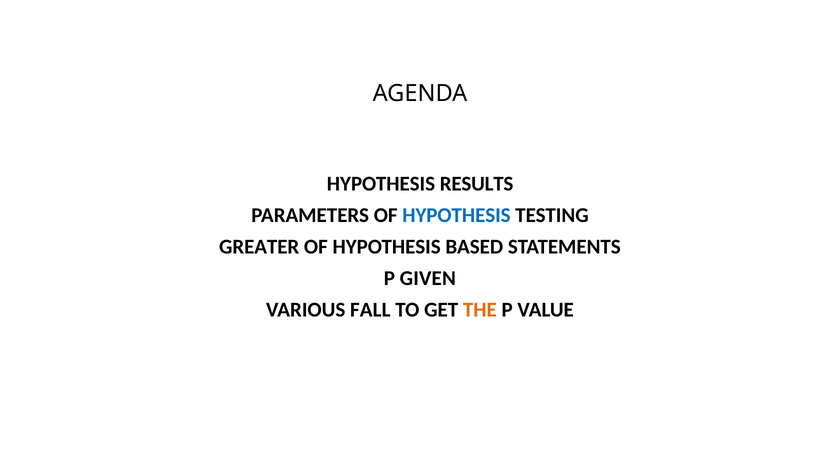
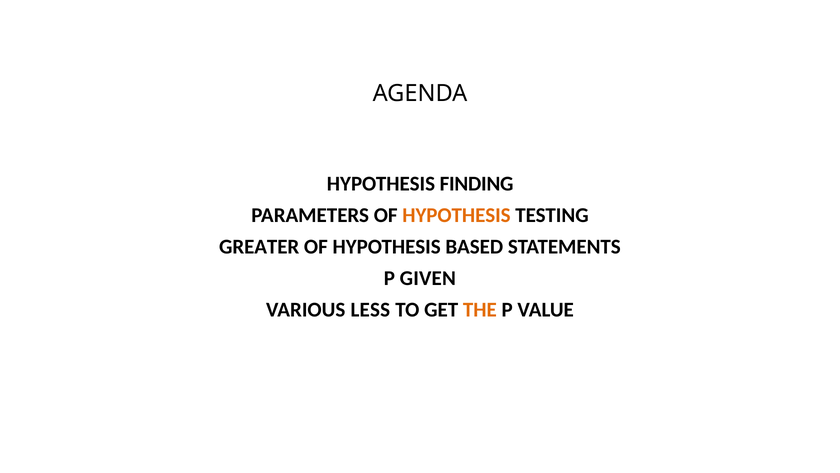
RESULTS: RESULTS -> FINDING
HYPOTHESIS at (456, 215) colour: blue -> orange
FALL: FALL -> LESS
